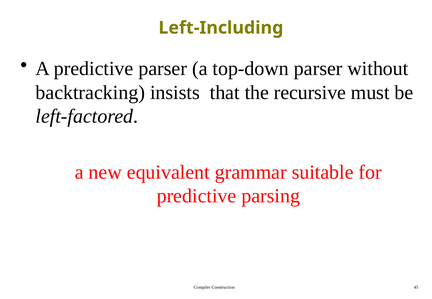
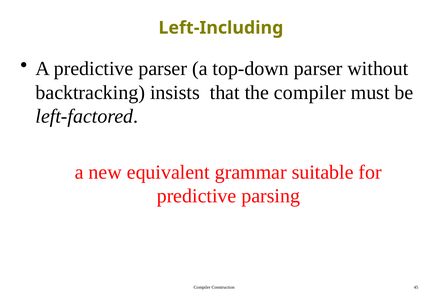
the recursive: recursive -> compiler
